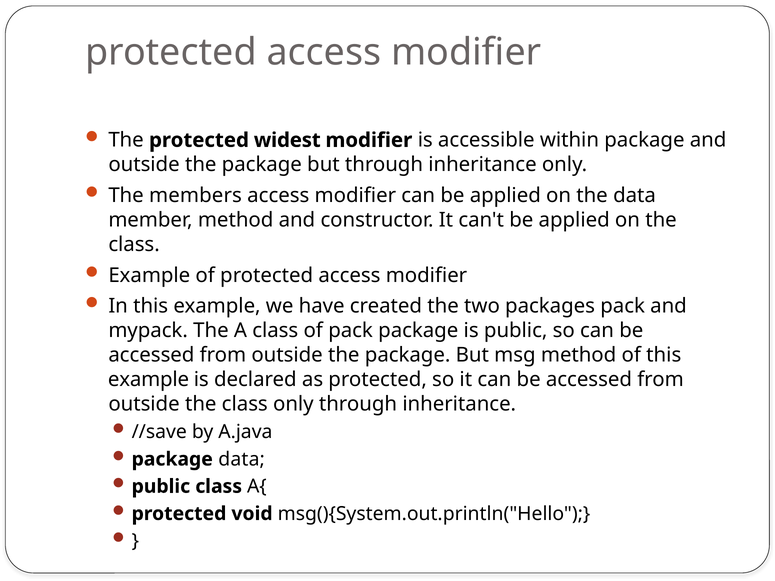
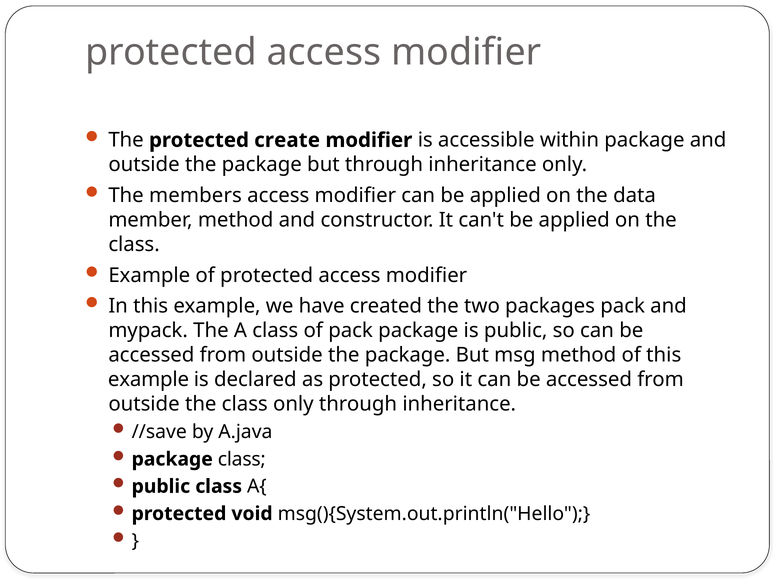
widest: widest -> create
package data: data -> class
